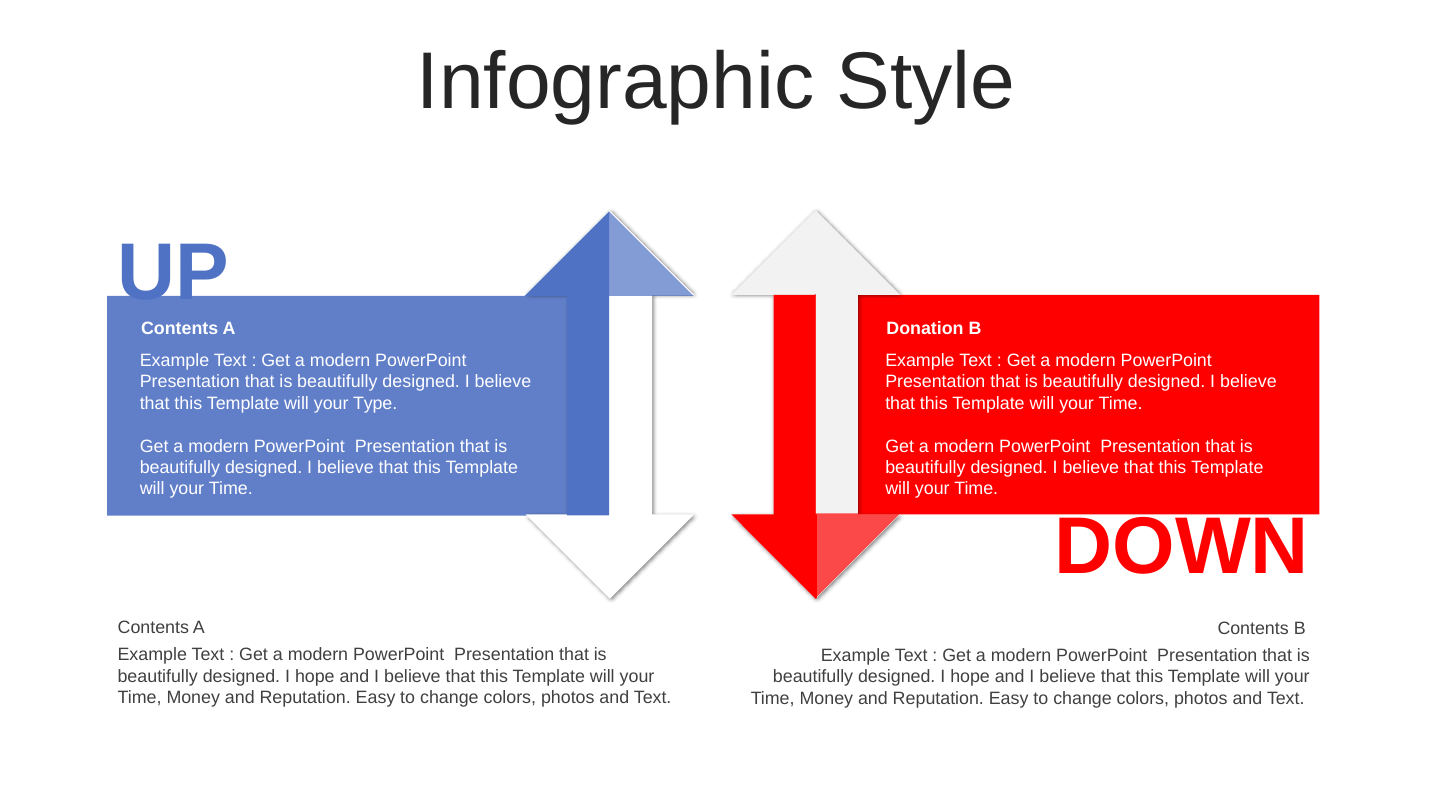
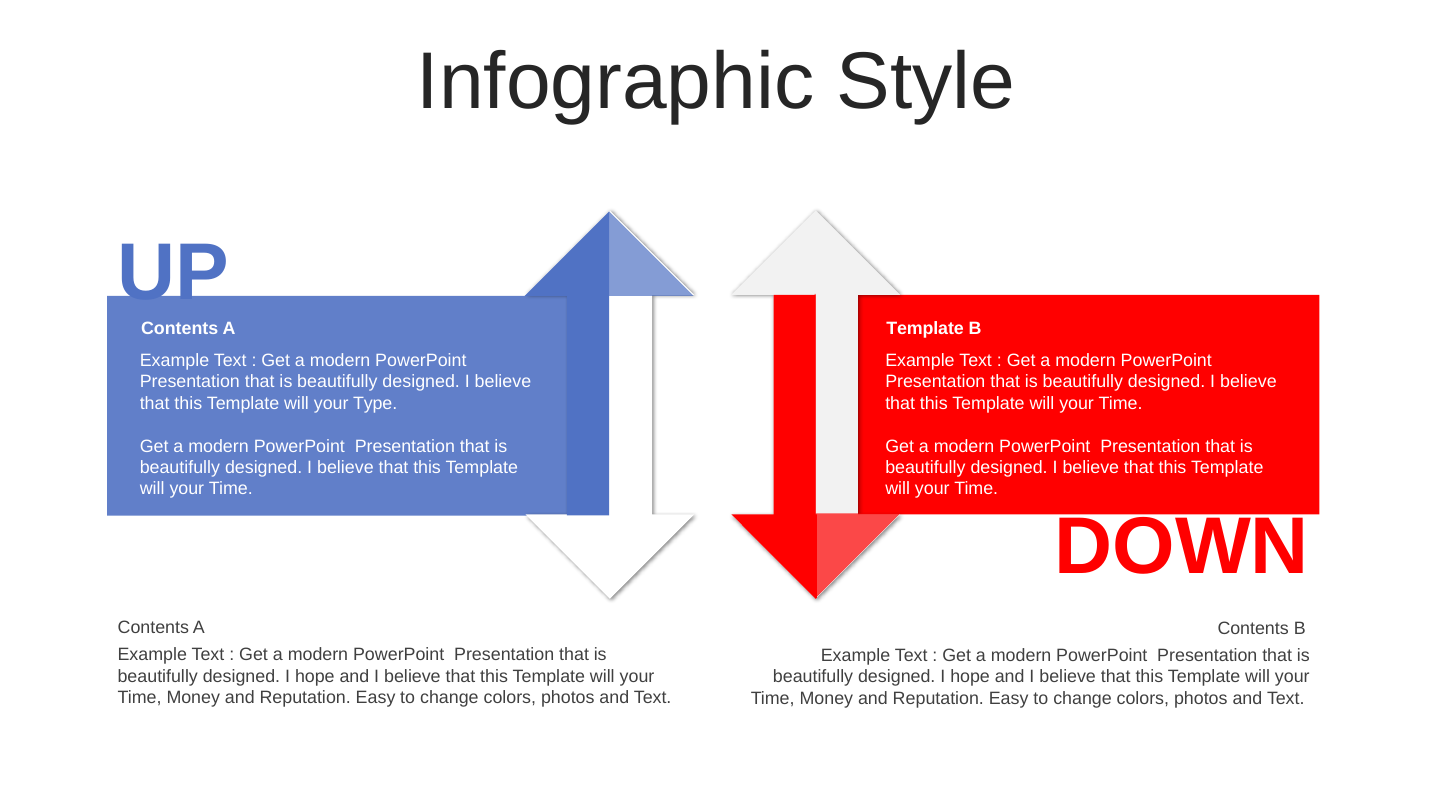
Donation at (925, 329): Donation -> Template
